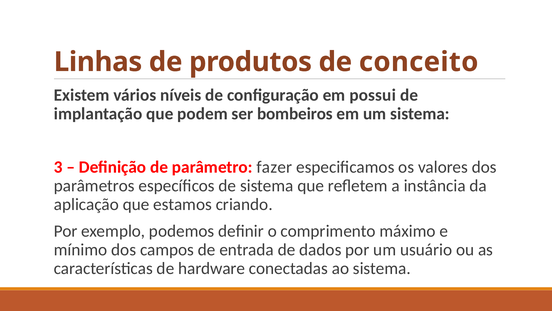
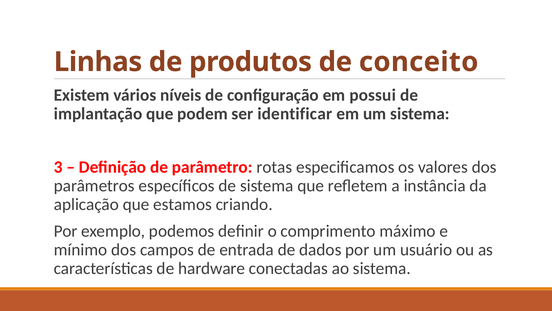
bombeiros: bombeiros -> identificar
fazer: fazer -> rotas
